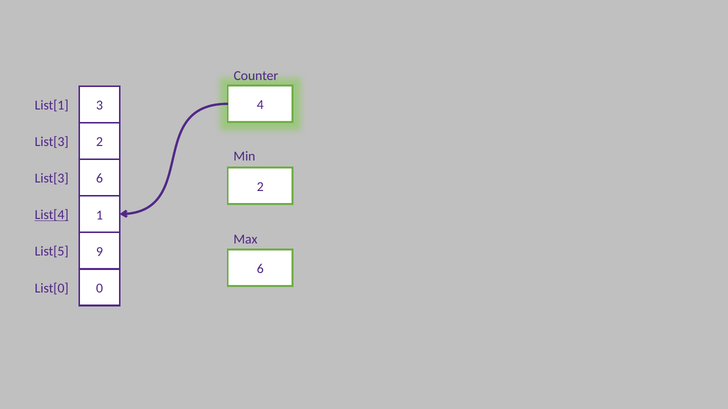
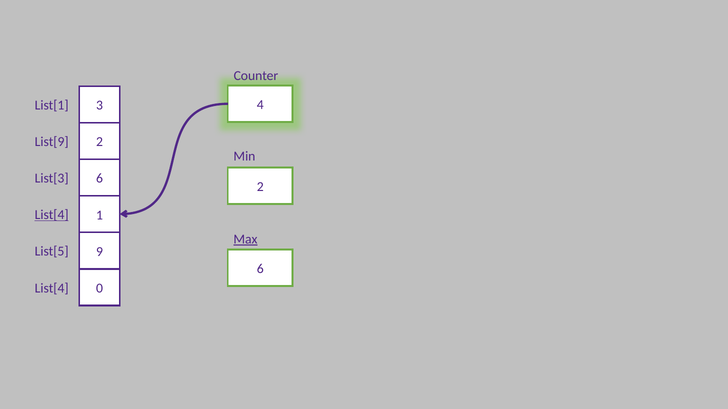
List[3 at (52, 142): List[3 -> List[9
Max underline: none -> present
List[0 at (52, 288): List[0 -> List[4
